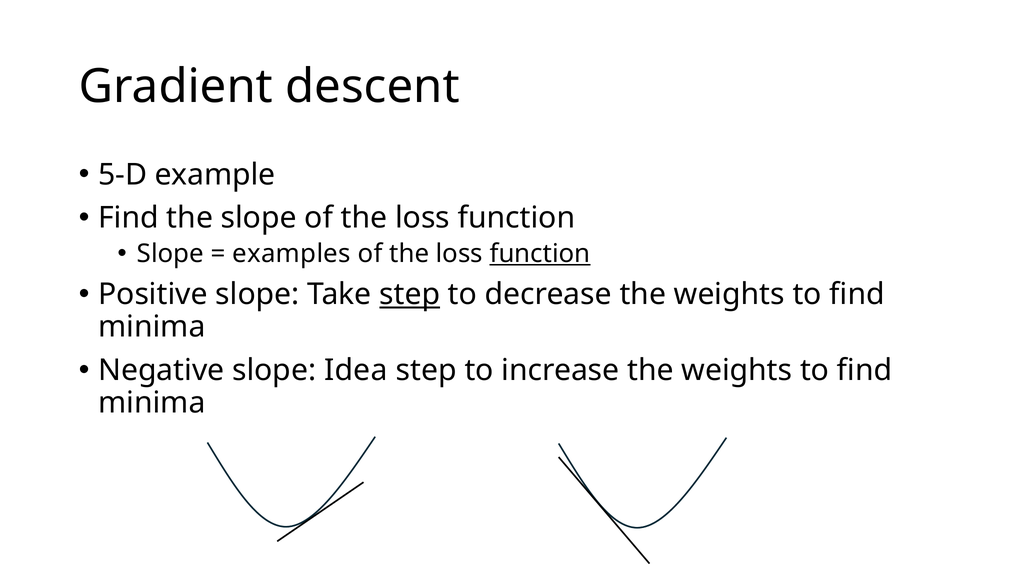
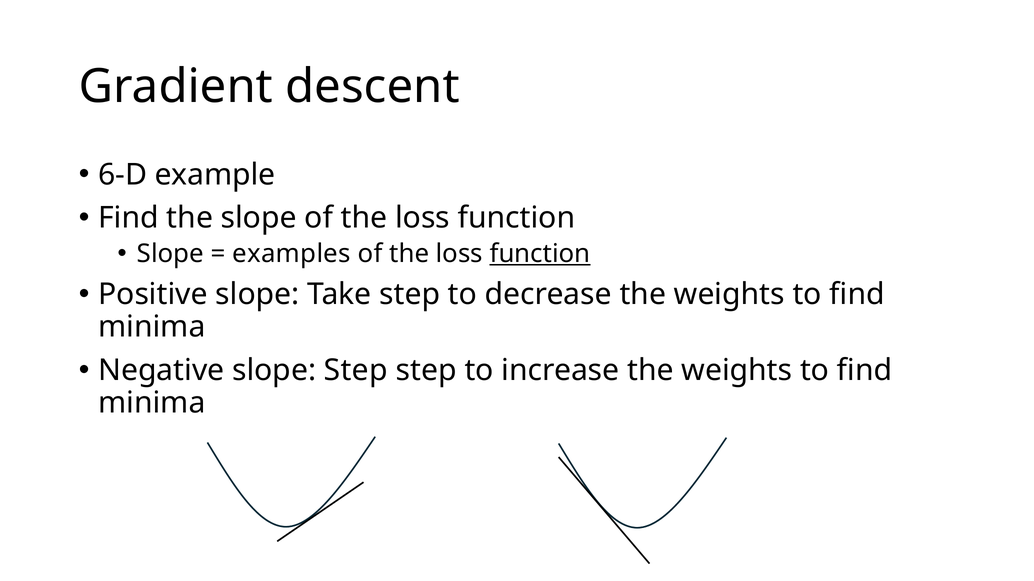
5-D: 5-D -> 6-D
step at (410, 295) underline: present -> none
slope Idea: Idea -> Step
